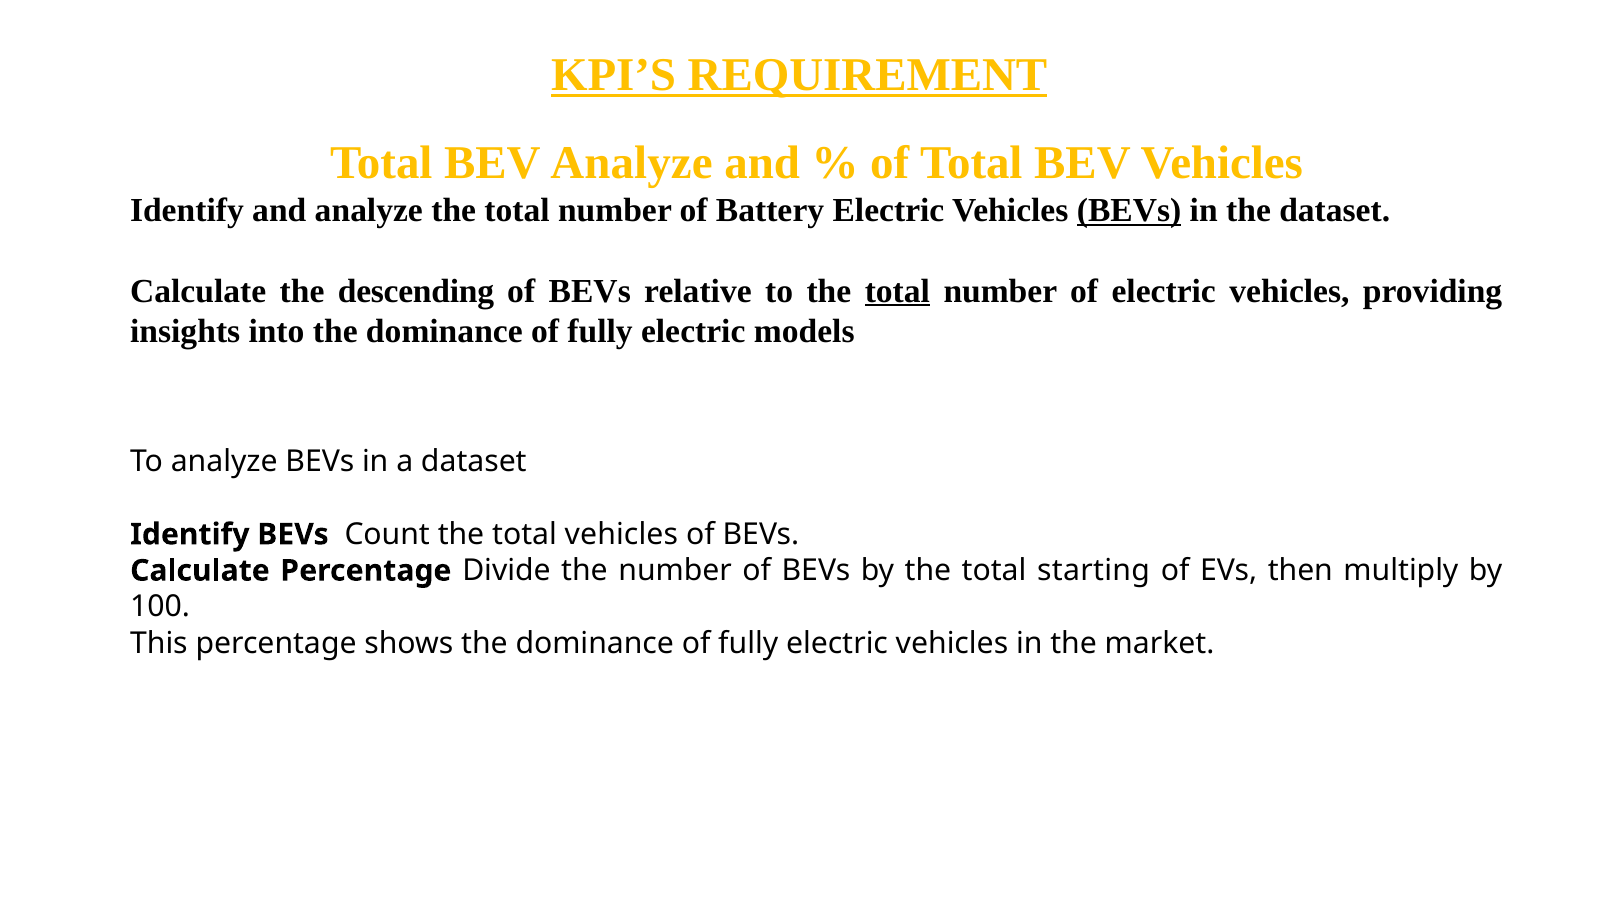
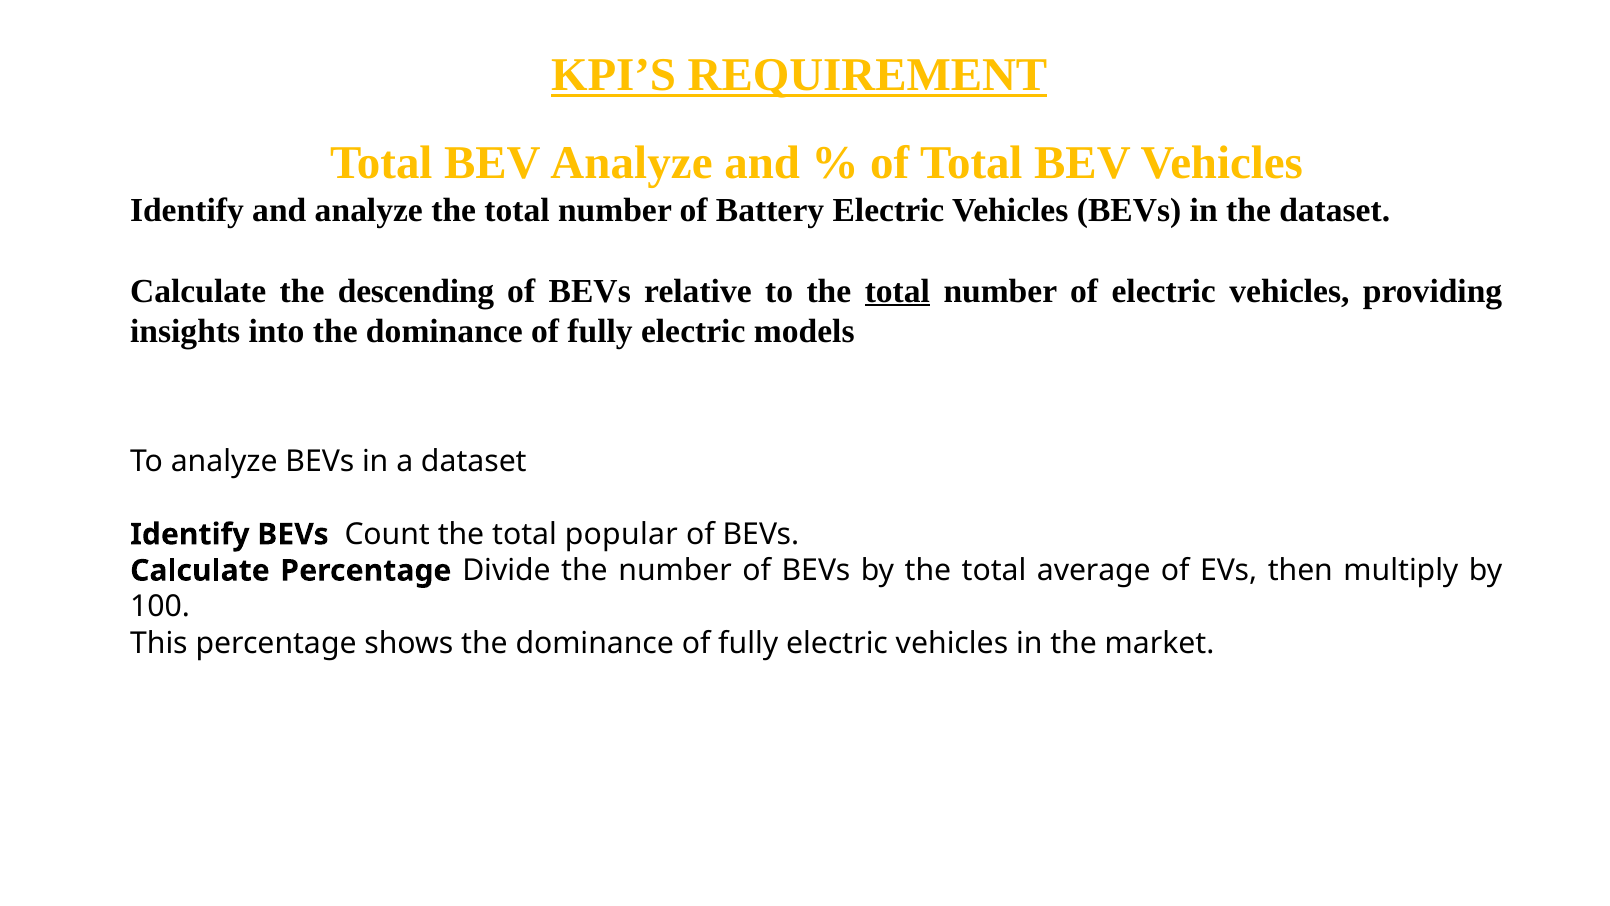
BEVs at (1129, 210) underline: present -> none
total vehicles: vehicles -> popular
starting: starting -> average
